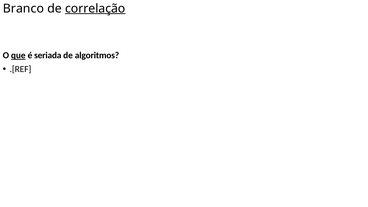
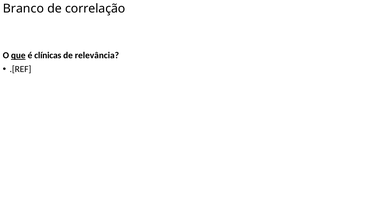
correlação underline: present -> none
seriada: seriada -> clínicas
algoritmos: algoritmos -> relevância
